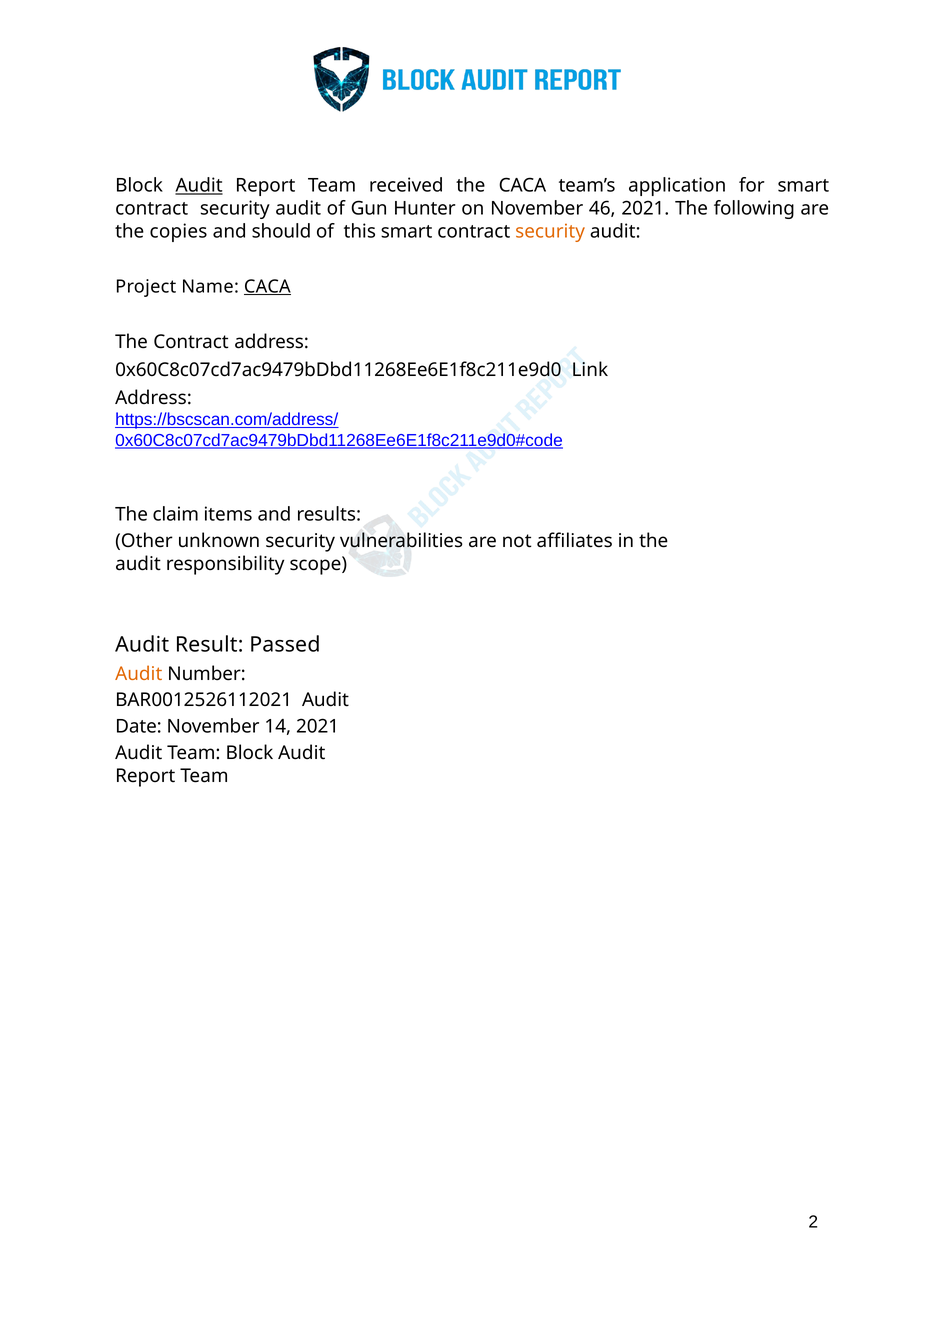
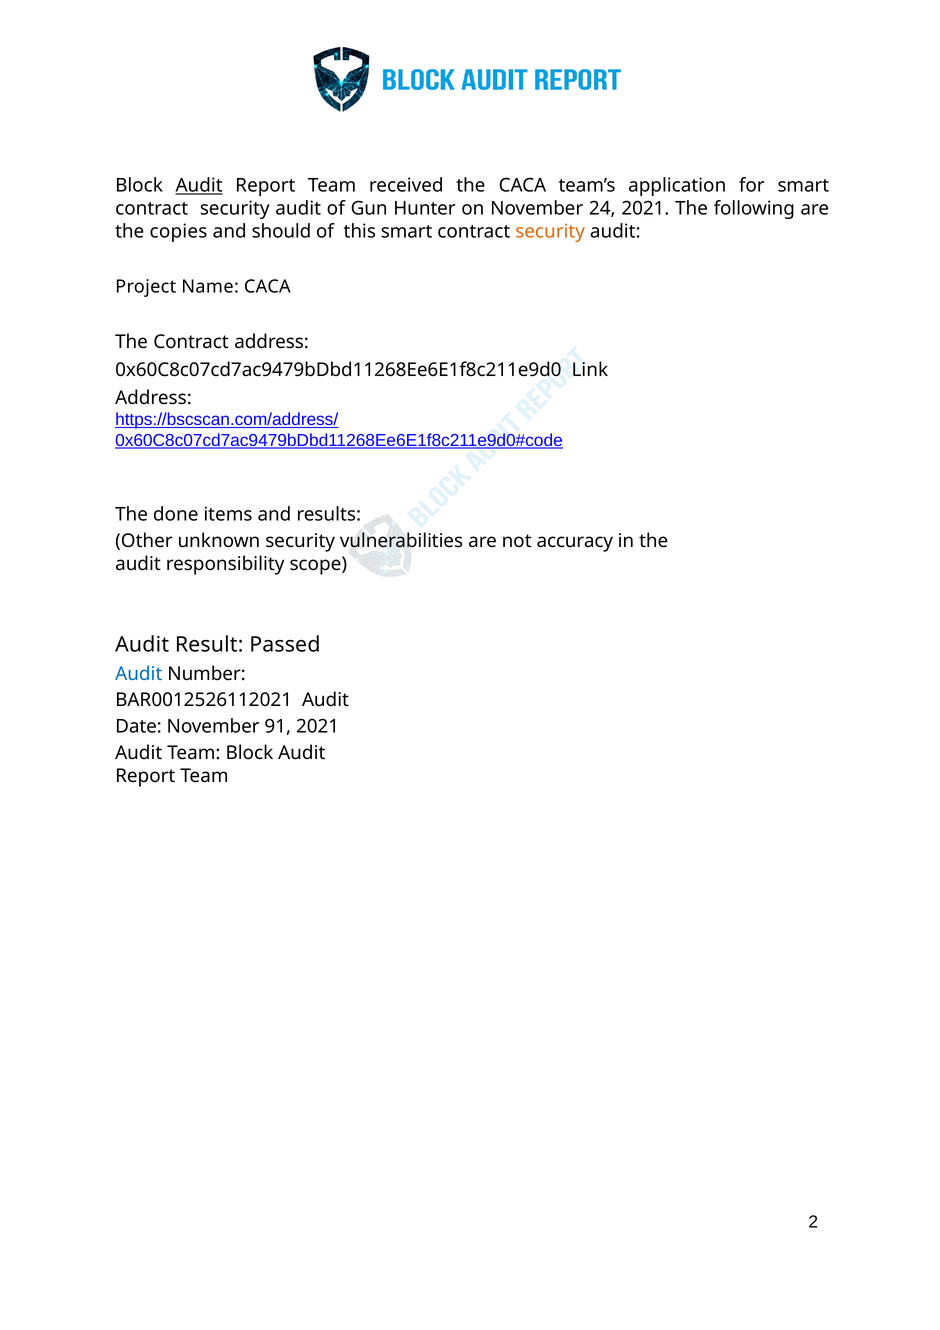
46: 46 -> 24
CACA at (267, 287) underline: present -> none
claim: claim -> done
affiliates: affiliates -> accuracy
Audit at (139, 674) colour: orange -> blue
14: 14 -> 91
